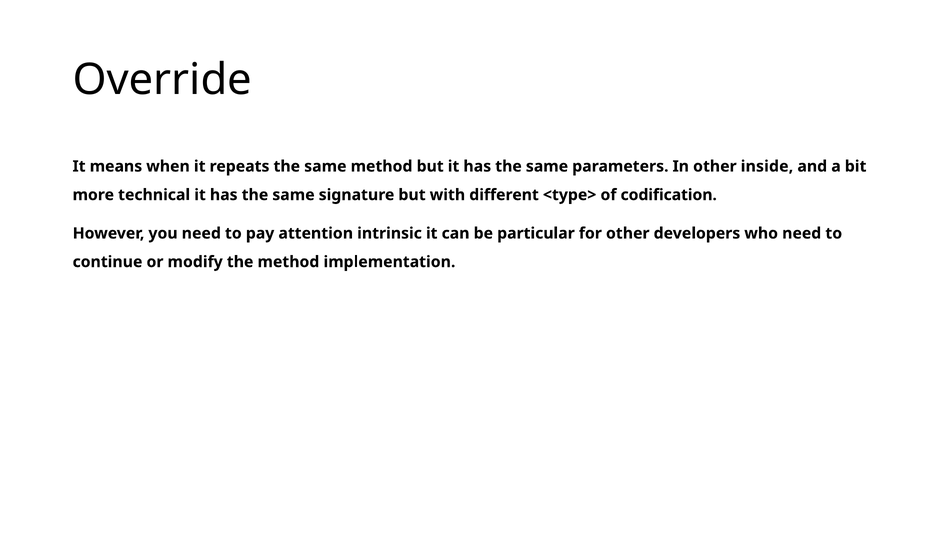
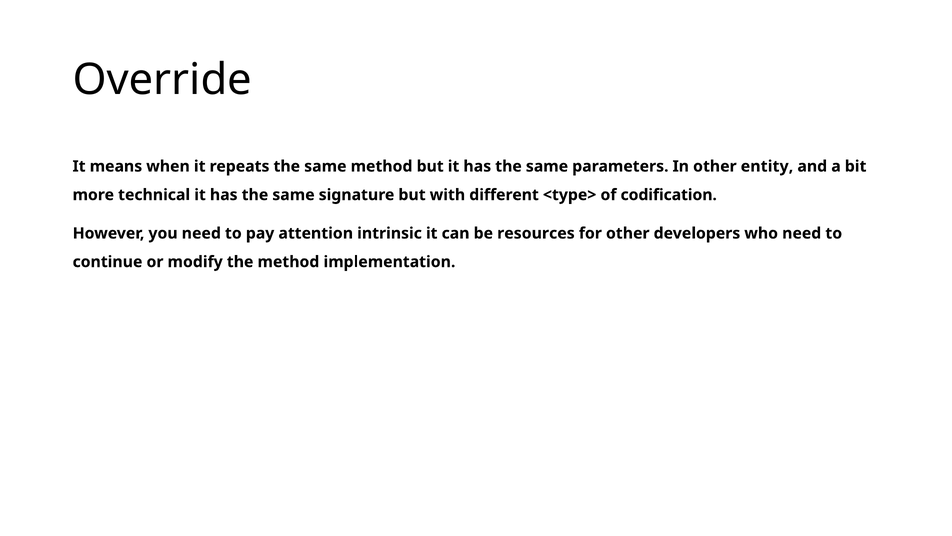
inside: inside -> entity
particular: particular -> resources
